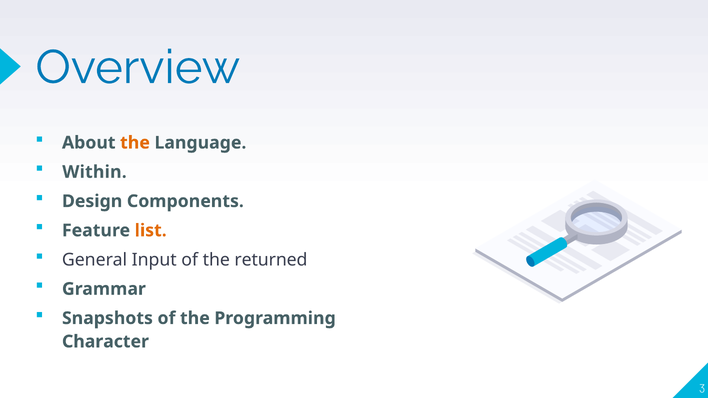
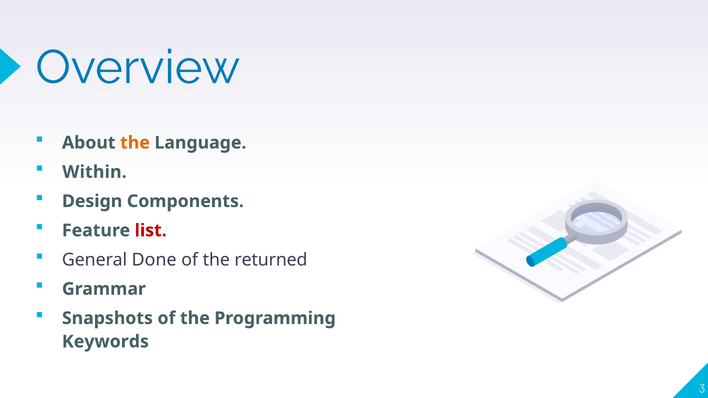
list colour: orange -> red
Input: Input -> Done
Character: Character -> Keywords
